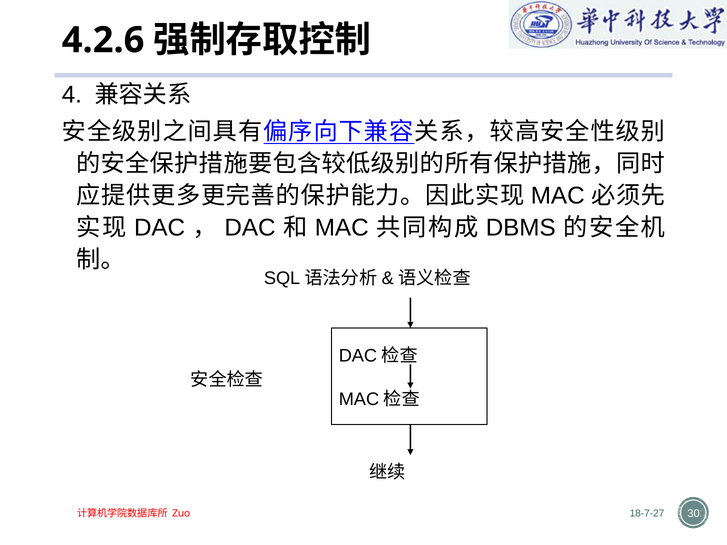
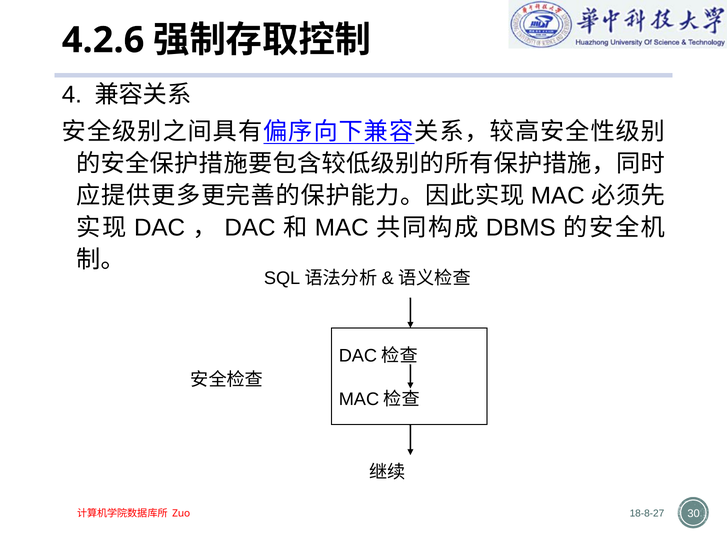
18-7-27: 18-7-27 -> 18-8-27
